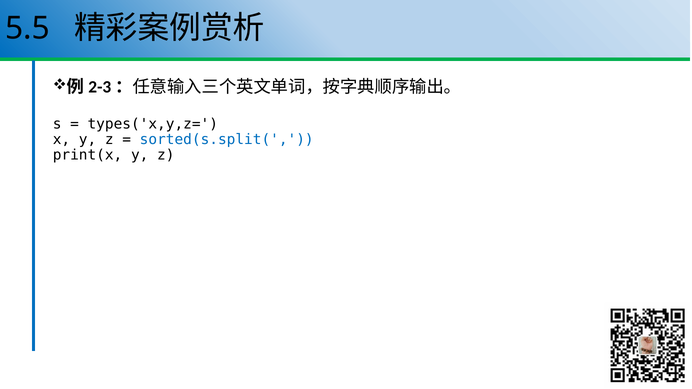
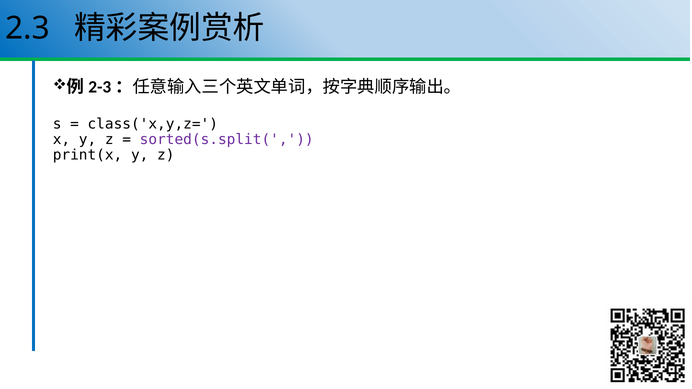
5.5: 5.5 -> 2.3
types('x,y,z=: types('x,y,z= -> class('x,y,z=
sorted(s.split( colour: blue -> purple
